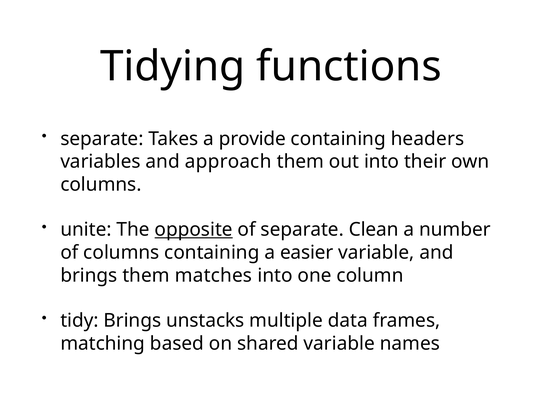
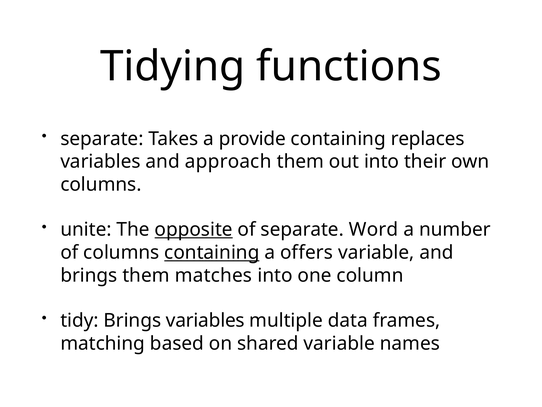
headers: headers -> replaces
Clean: Clean -> Word
containing at (212, 252) underline: none -> present
easier: easier -> offers
Brings unstacks: unstacks -> variables
